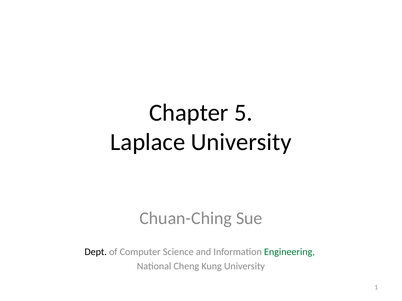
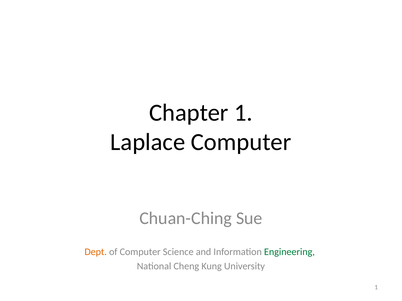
Chapter 5: 5 -> 1
Laplace University: University -> Computer
Dept colour: black -> orange
